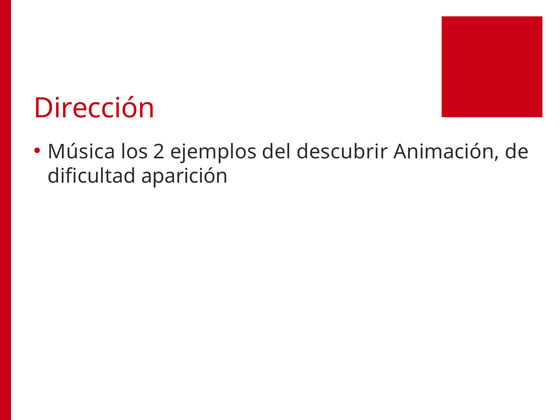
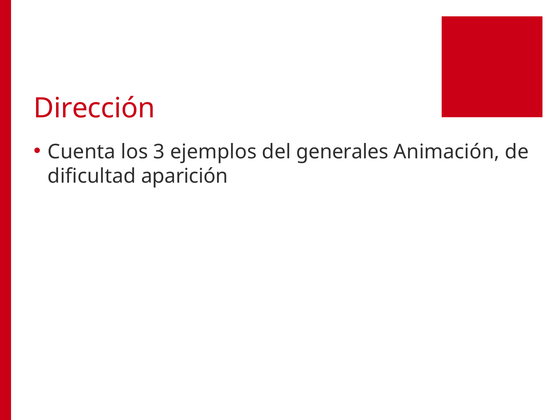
Música: Música -> Cuenta
2: 2 -> 3
descubrir: descubrir -> generales
